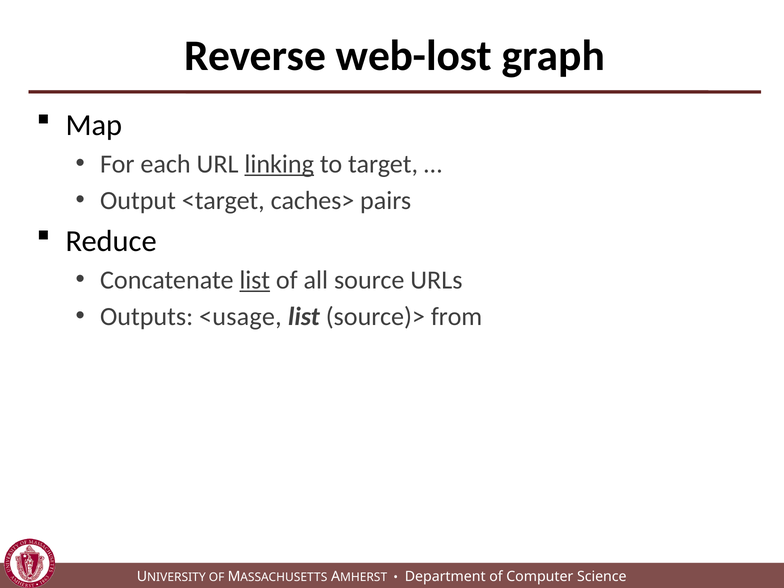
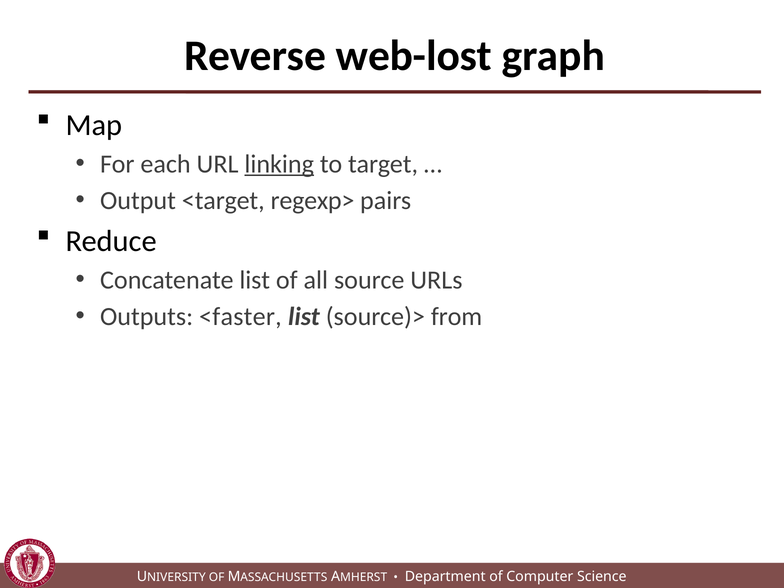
caches>: caches> -> regexp>
list at (255, 280) underline: present -> none
<usage: <usage -> <faster
